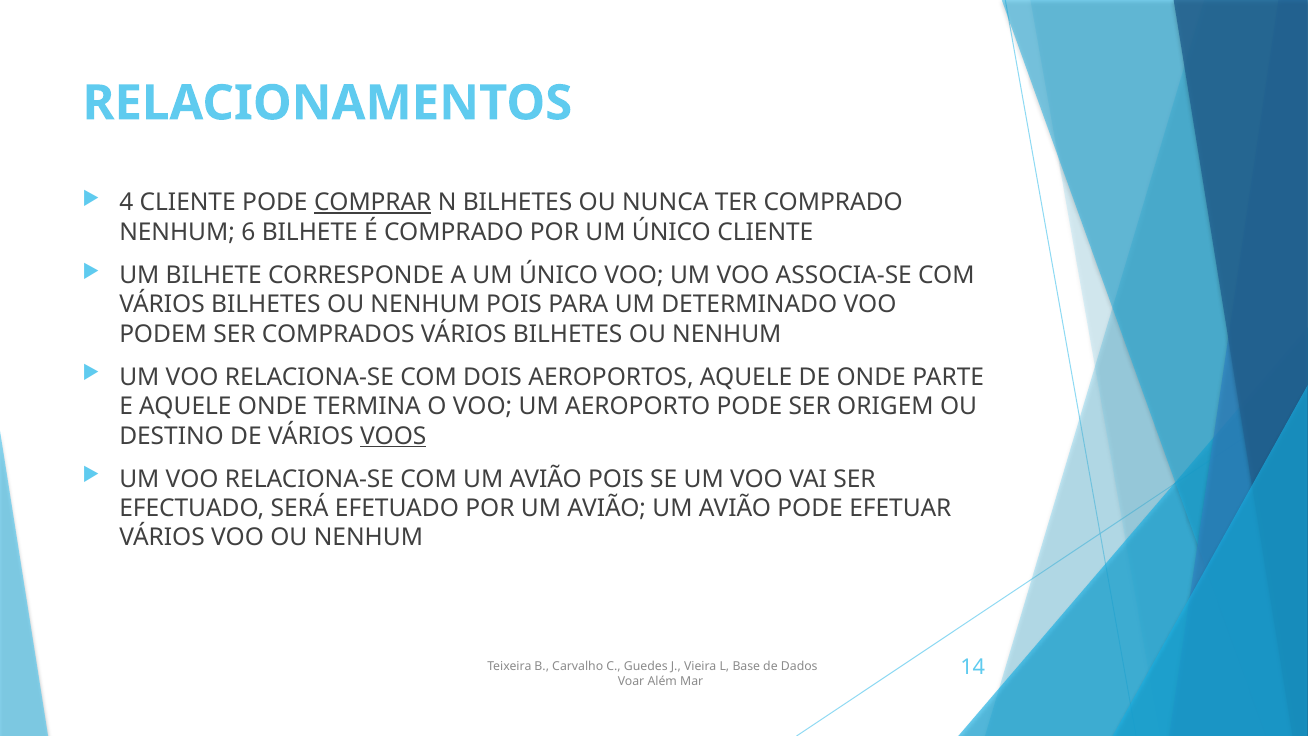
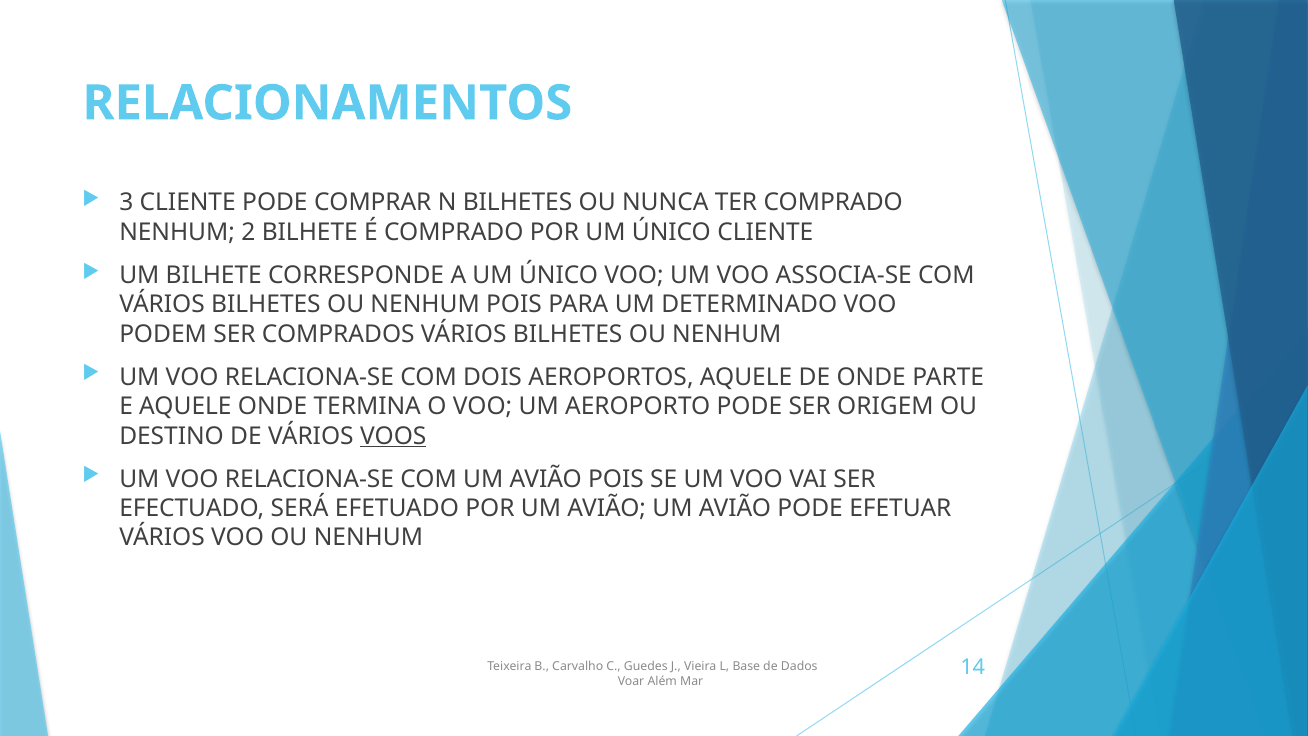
4: 4 -> 3
COMPRAR underline: present -> none
6: 6 -> 2
